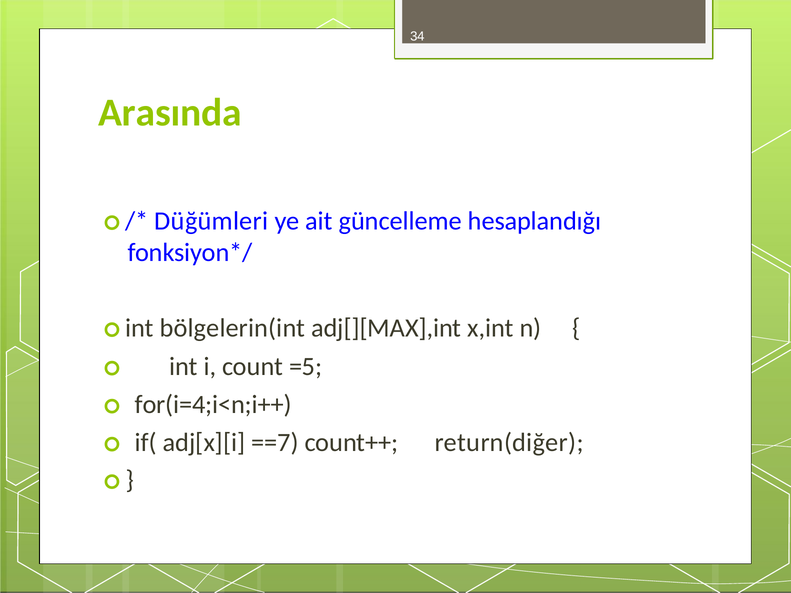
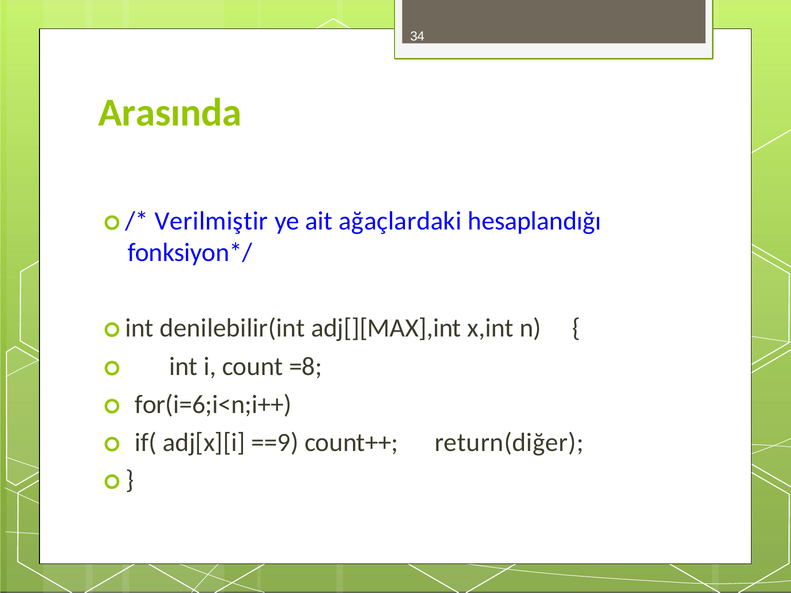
Düğümleri: Düğümleri -> Verilmiştir
güncelleme: güncelleme -> ağaçlardaki
bölgelerin(int: bölgelerin(int -> denilebilir(int
=5: =5 -> =8
for(i=4;i<n;i++: for(i=4;i<n;i++ -> for(i=6;i<n;i++
==7: ==7 -> ==9
